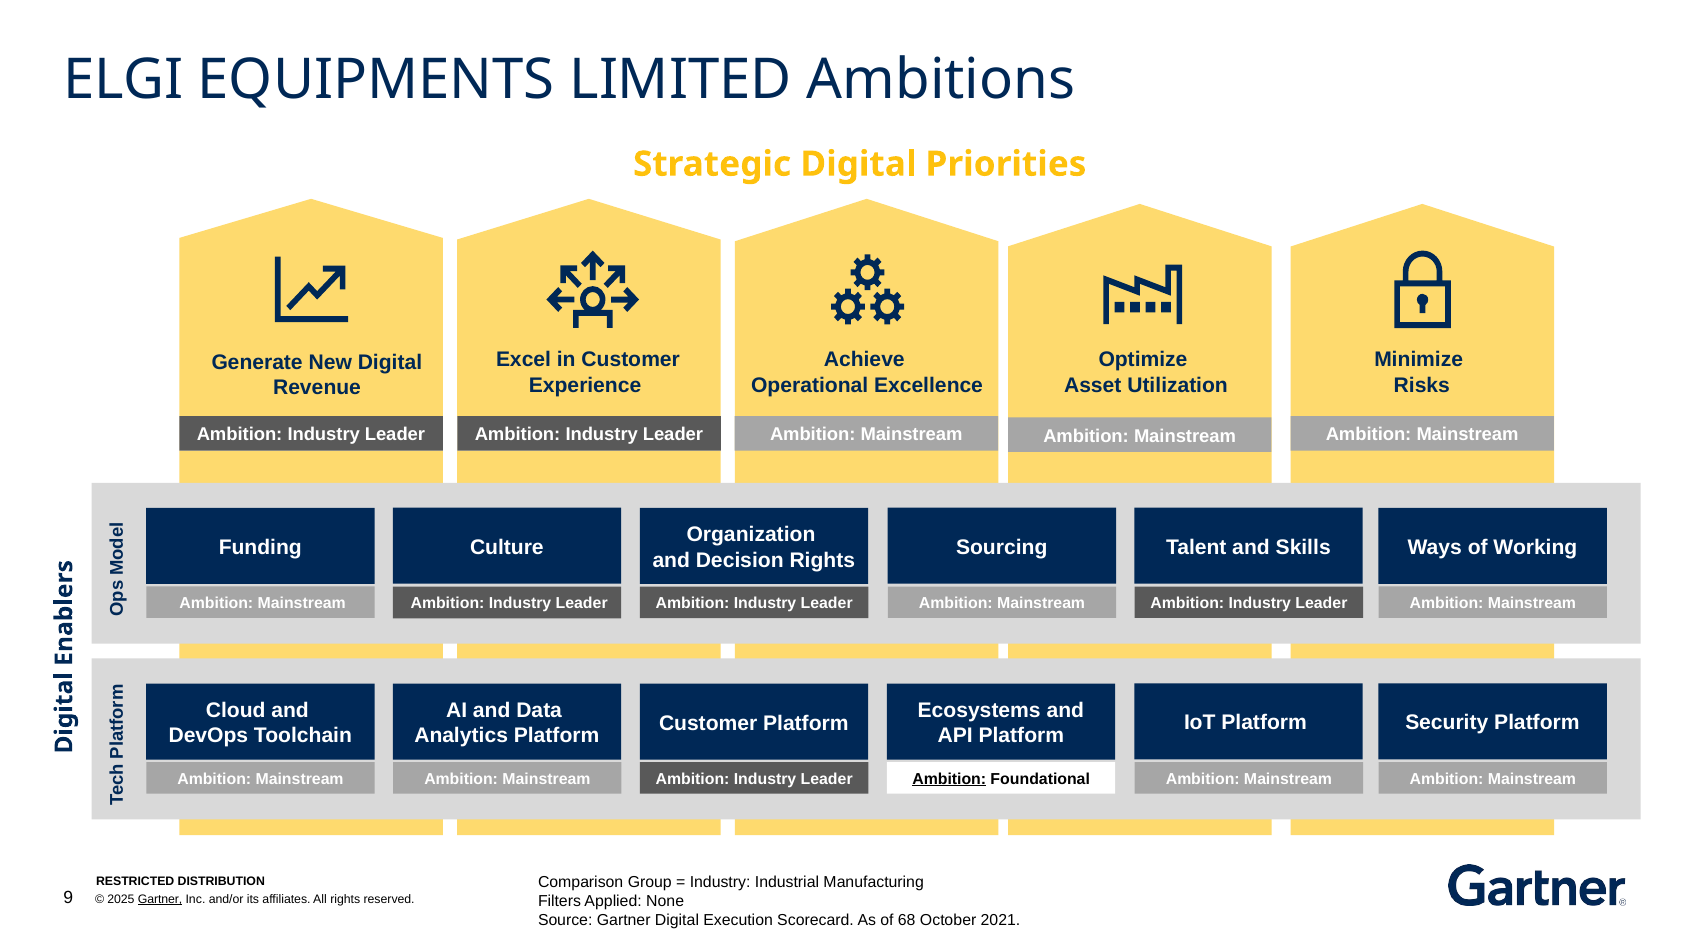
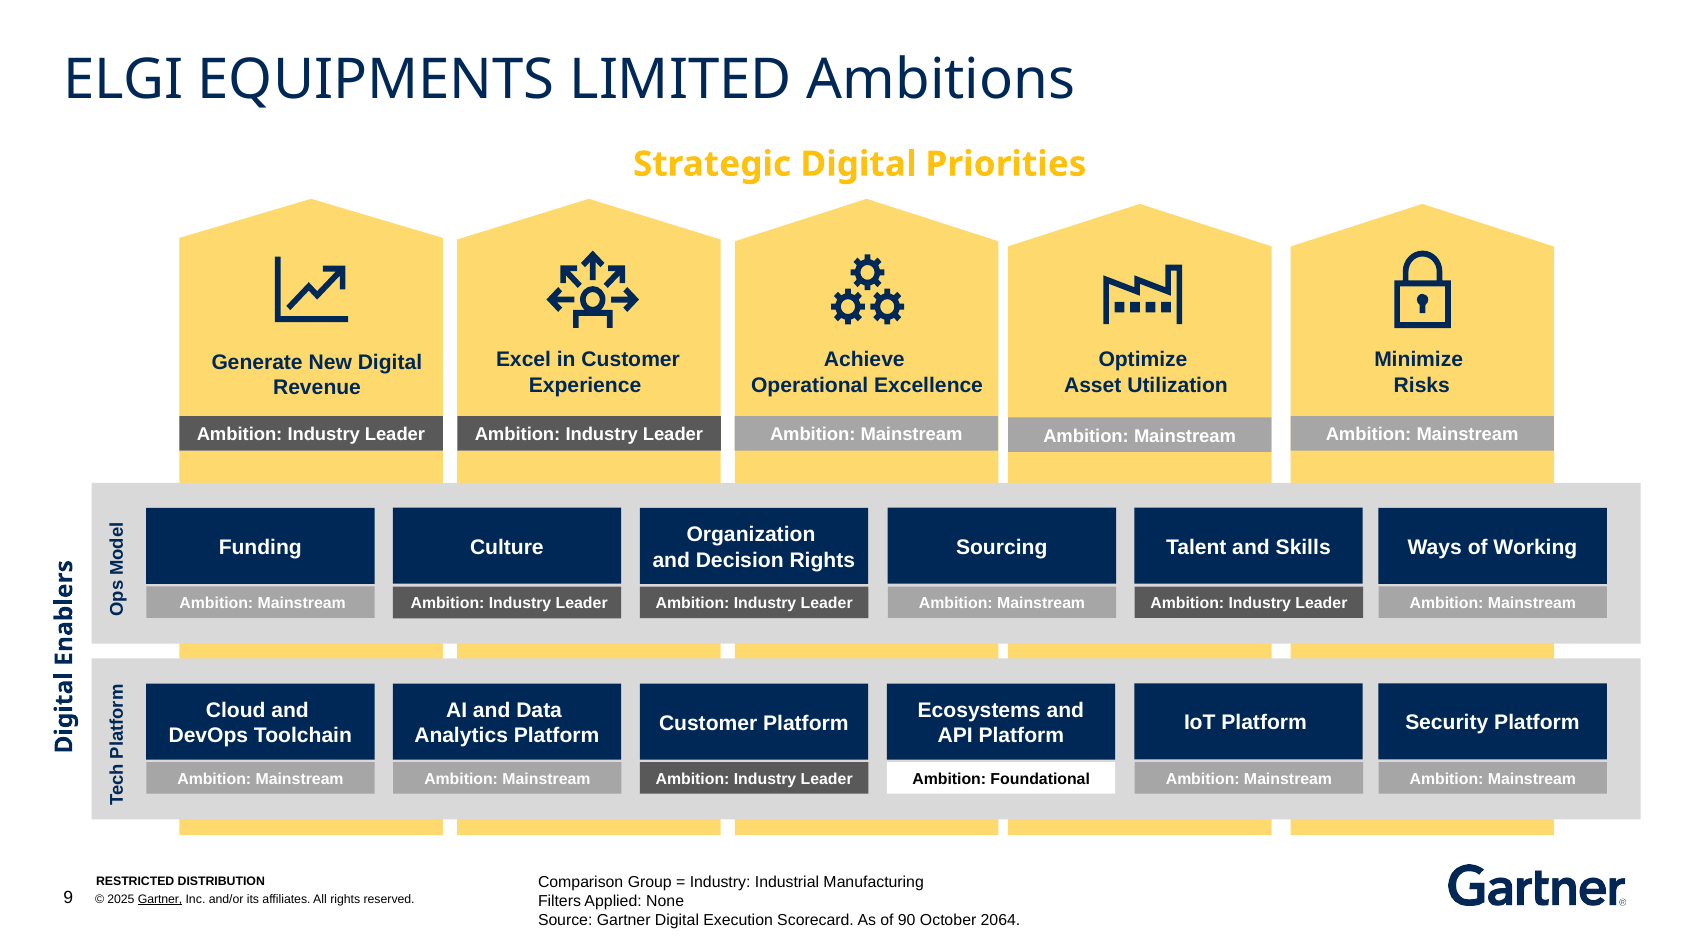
Ambition at (949, 779) underline: present -> none
68: 68 -> 90
2021: 2021 -> 2064
